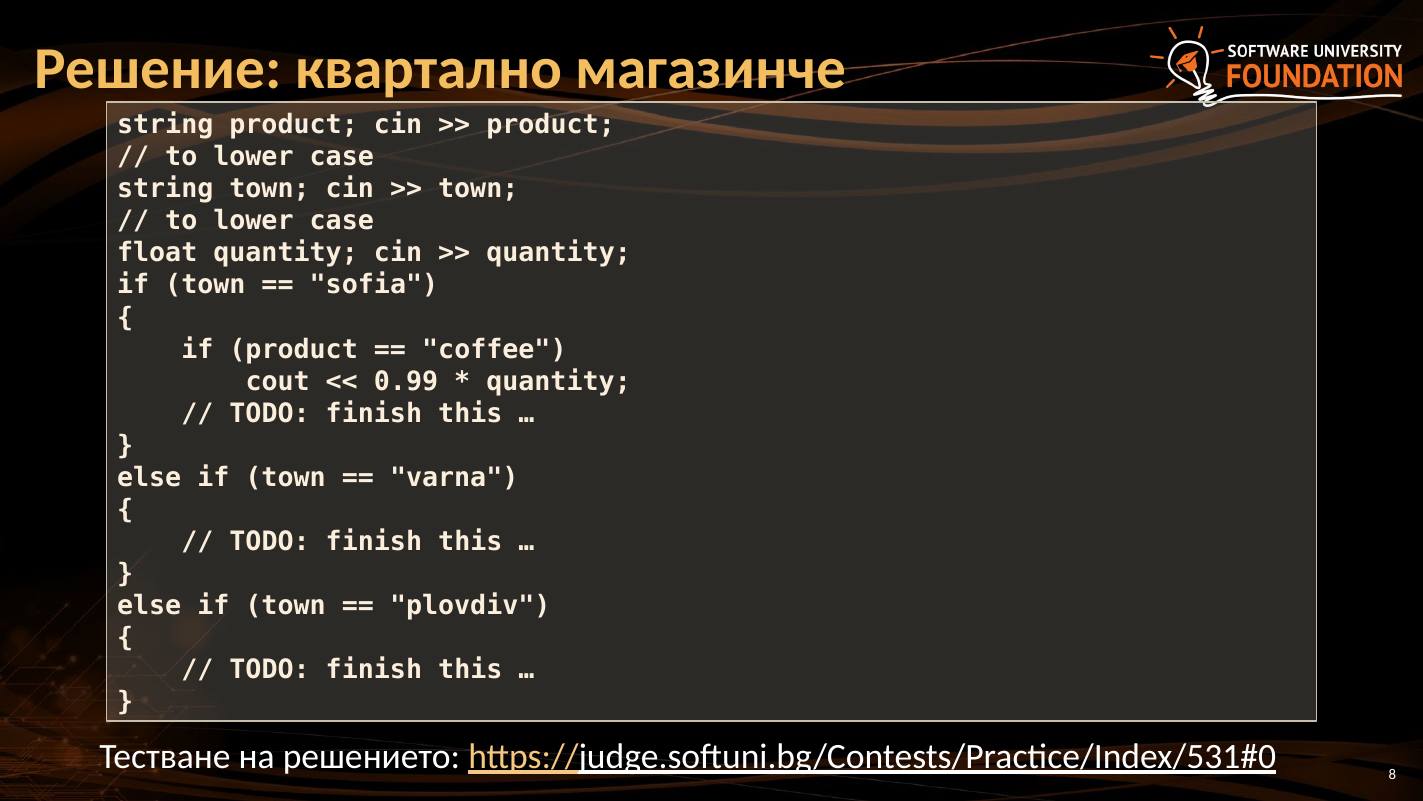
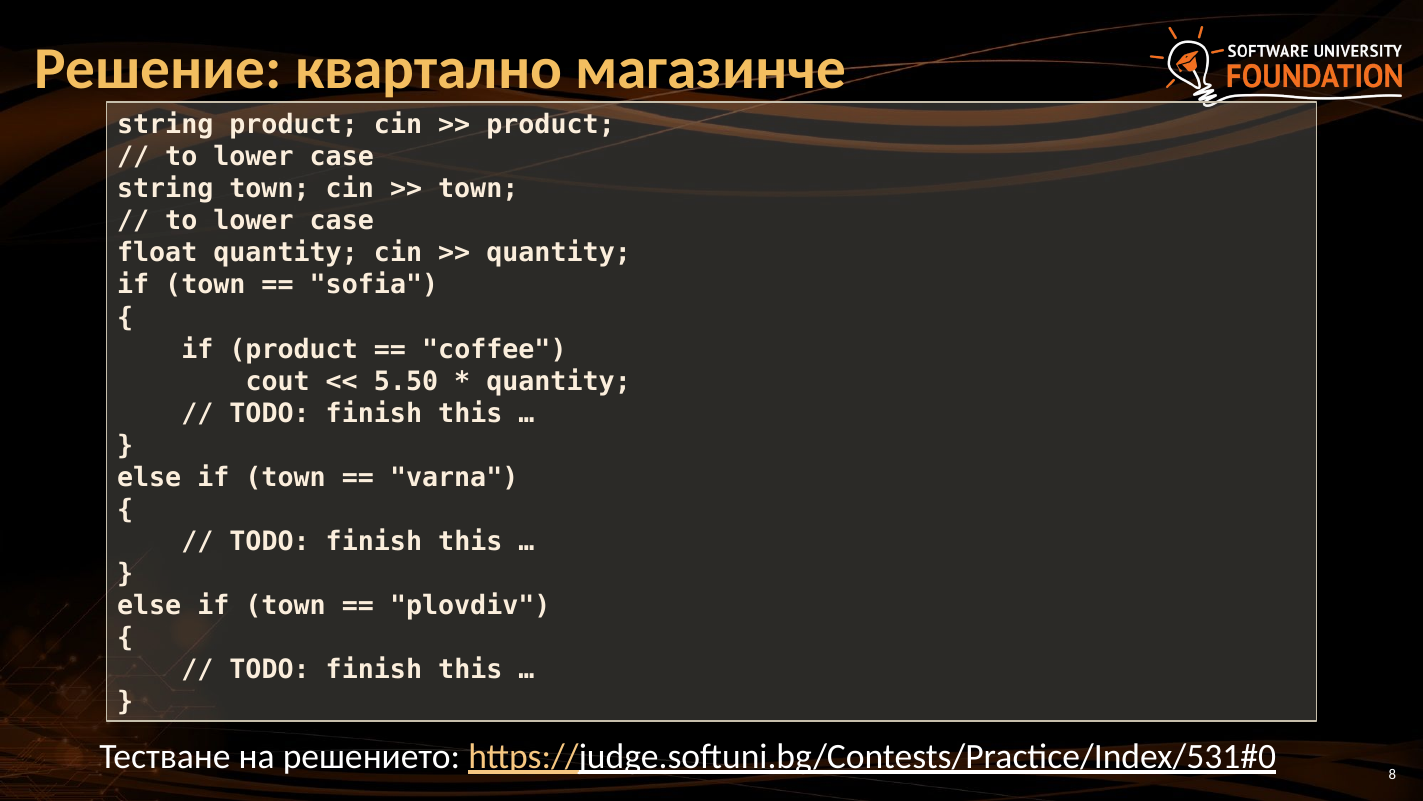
0.99: 0.99 -> 5.50
